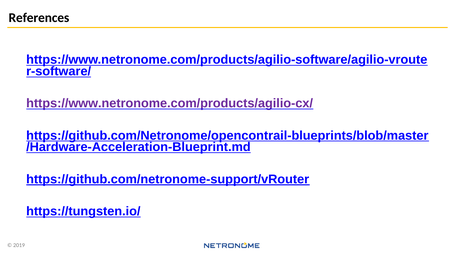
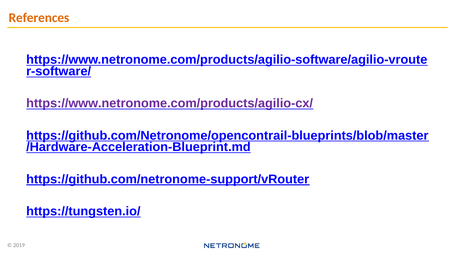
References colour: black -> orange
